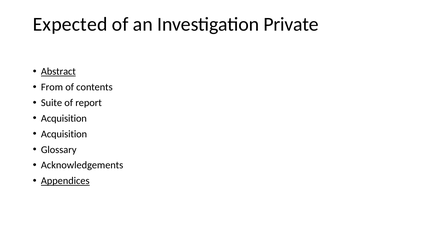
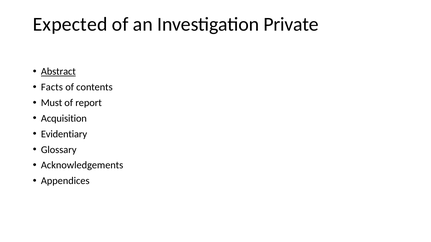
From: From -> Facts
Suite: Suite -> Must
Acquisition at (64, 134): Acquisition -> Evidentiary
Appendices underline: present -> none
